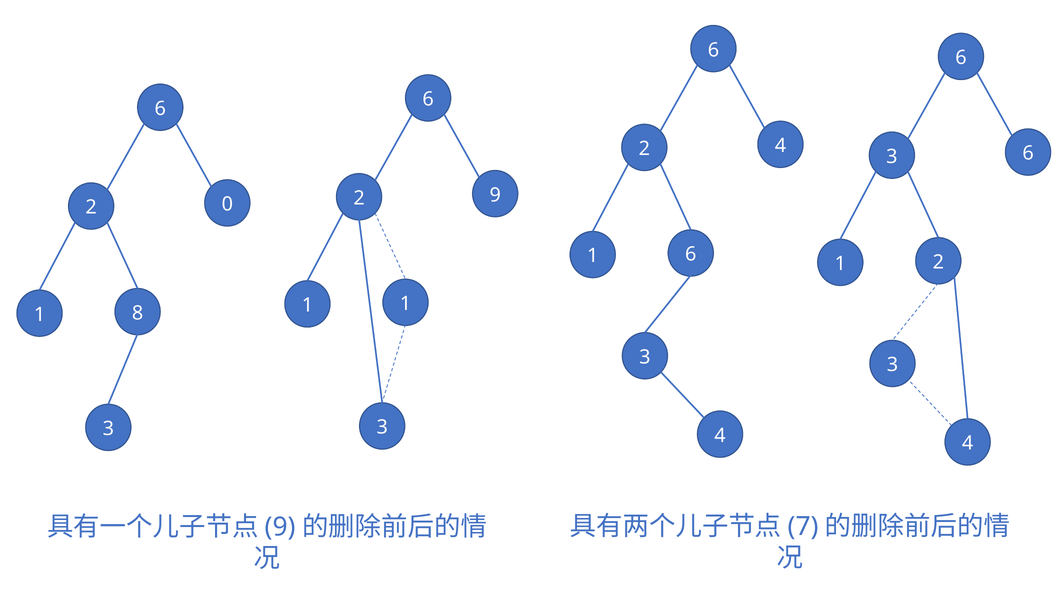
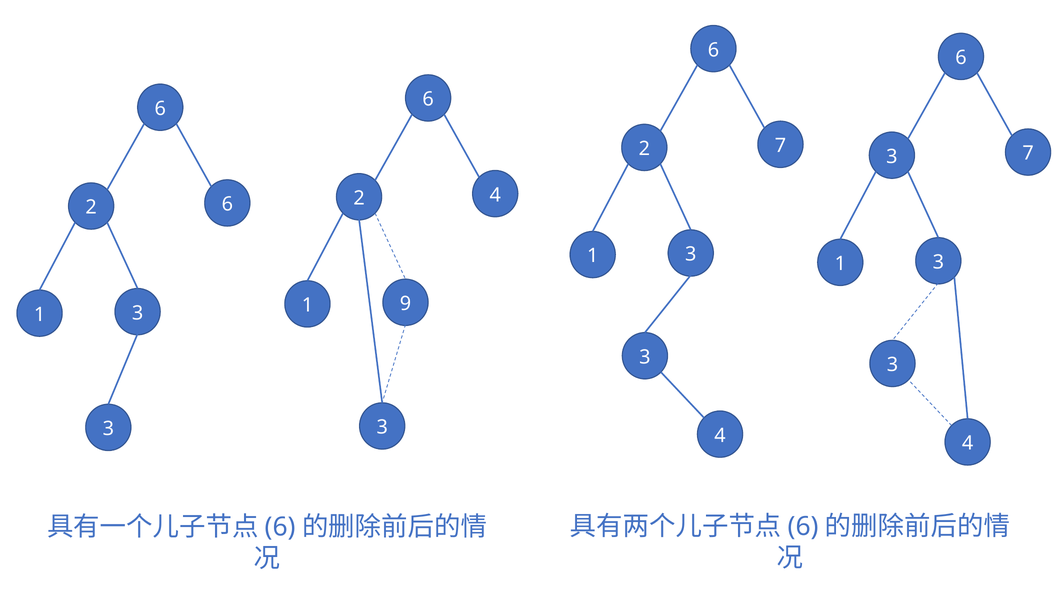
2 4: 4 -> 7
6 at (1028, 153): 6 -> 7
2 9: 9 -> 4
2 0: 0 -> 6
6 at (691, 254): 6 -> 3
2 at (938, 262): 2 -> 3
1 1: 1 -> 9
8 at (138, 313): 8 -> 3
7 at (803, 526): 7 -> 6
9 at (280, 526): 9 -> 6
